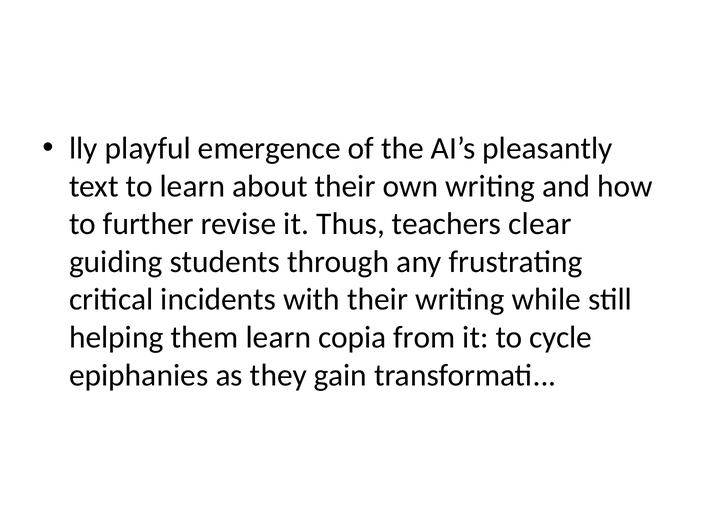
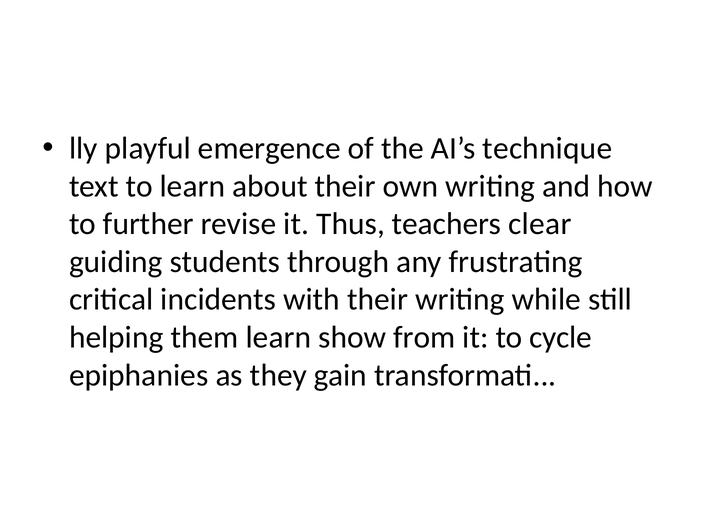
pleasantly: pleasantly -> technique
copia: copia -> show
